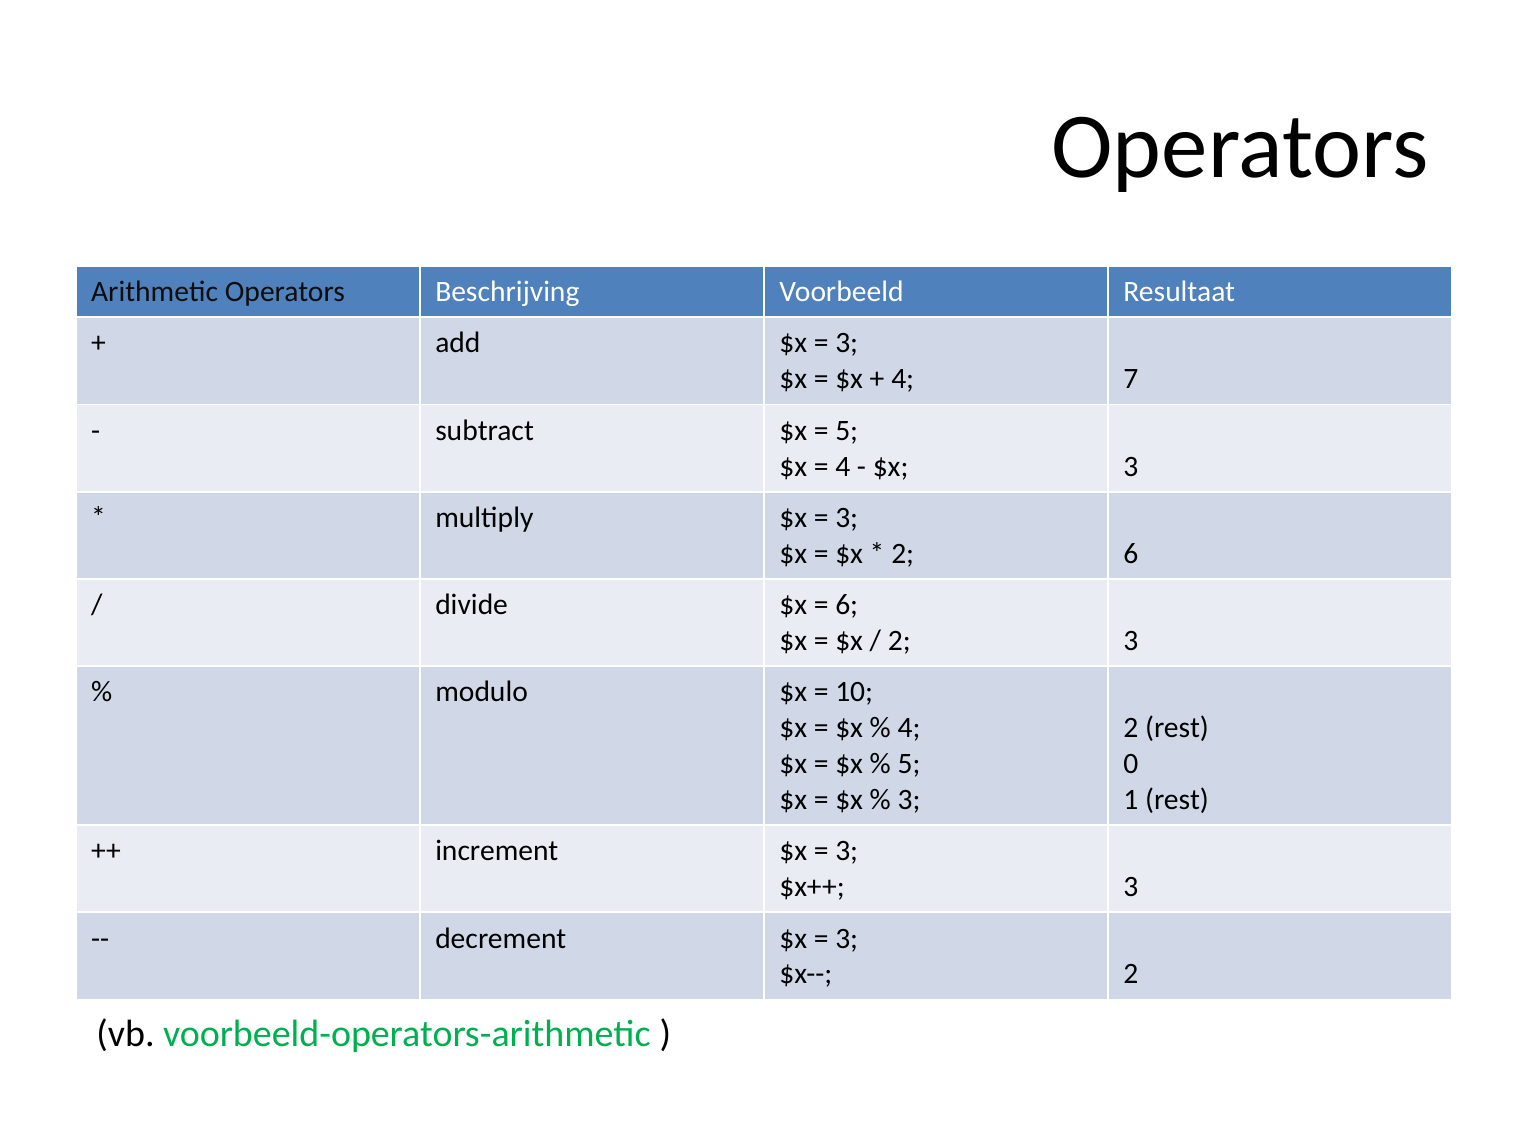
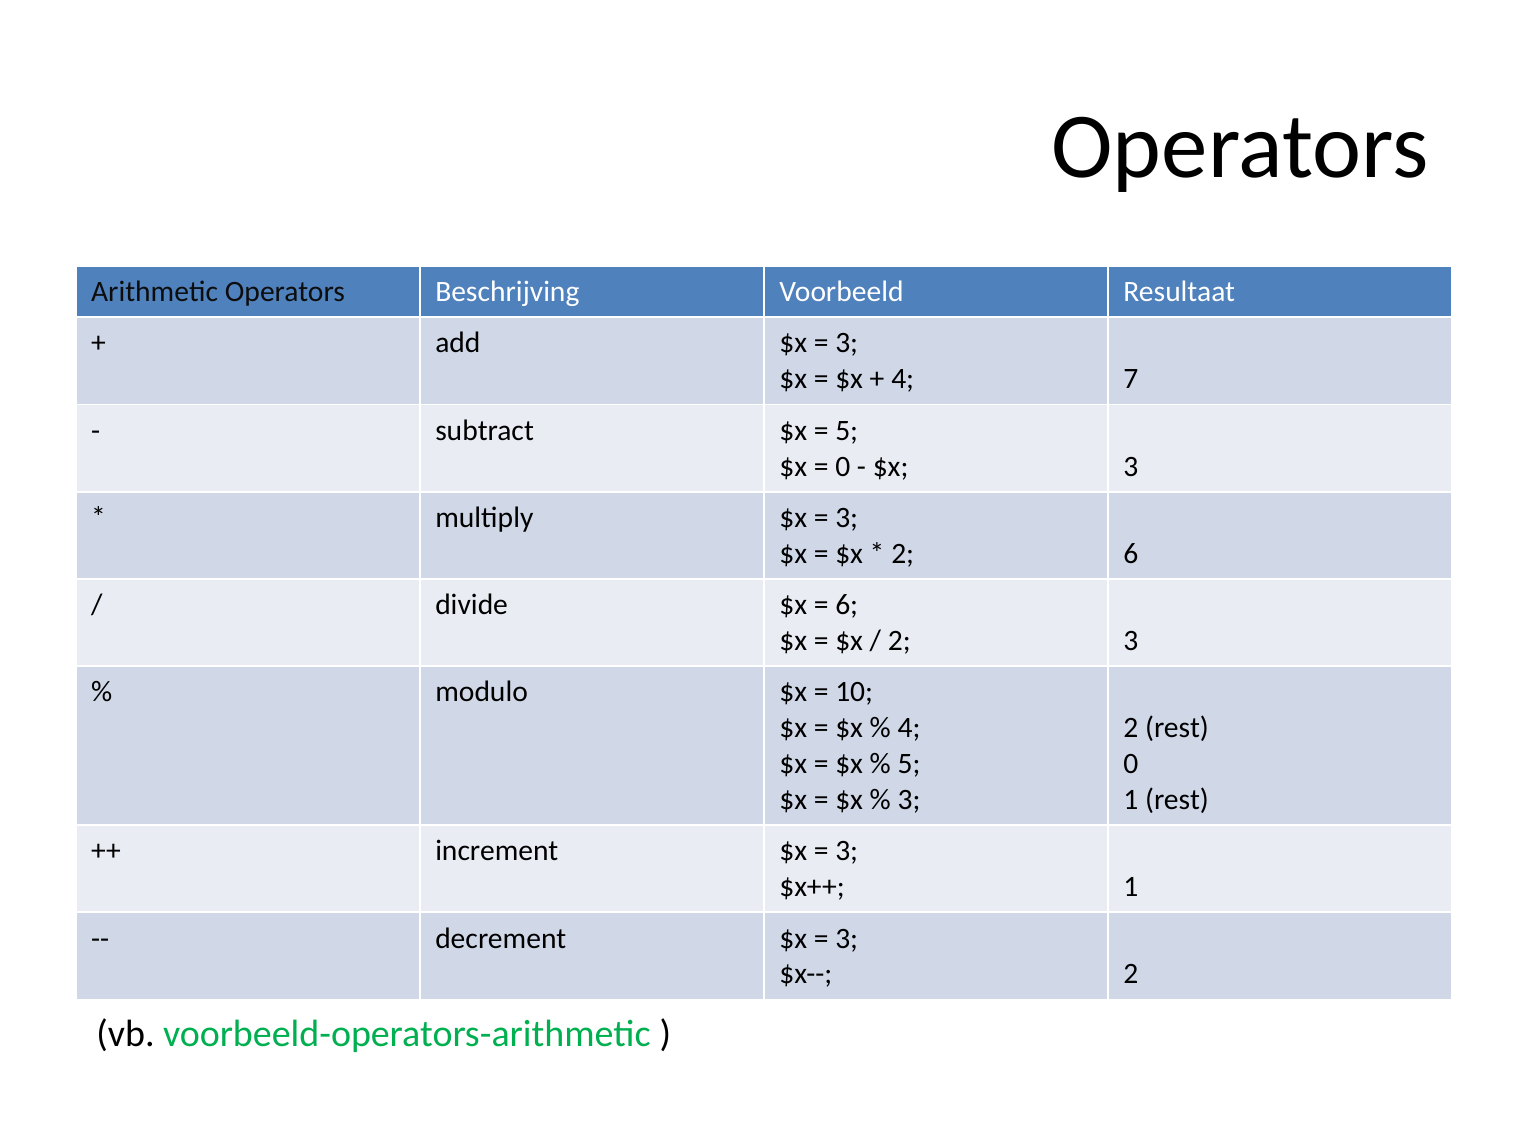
4 at (843, 466): 4 -> 0
$x++ 3: 3 -> 1
